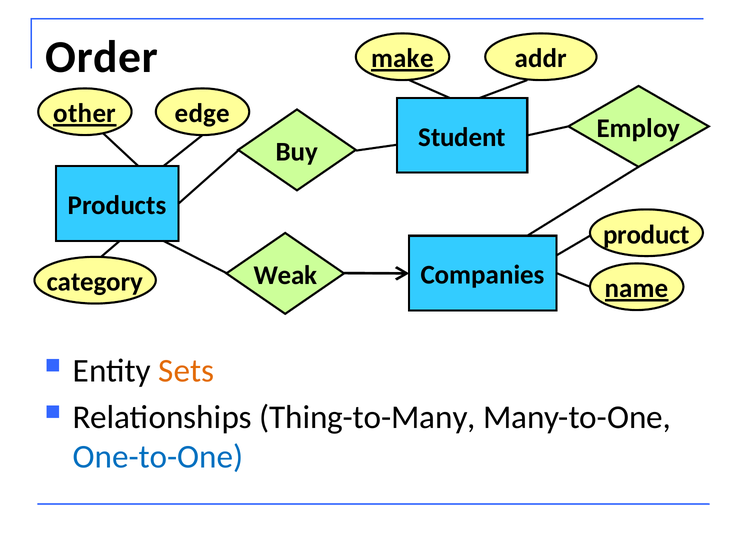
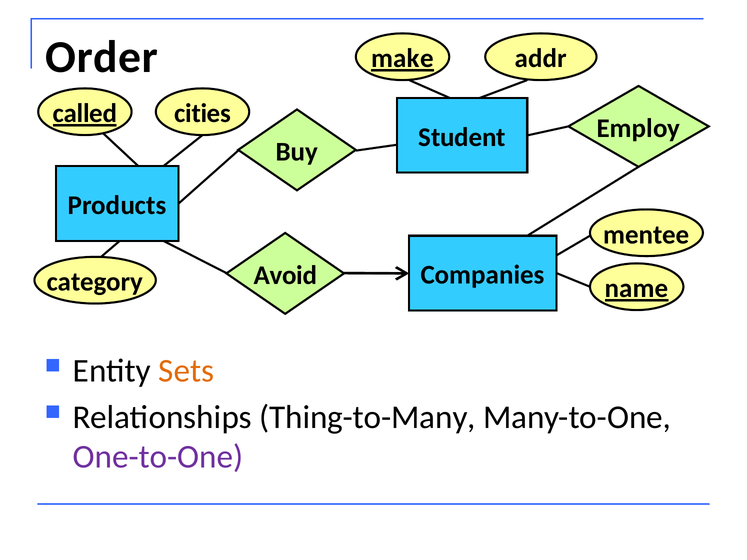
other: other -> called
edge: edge -> cities
product: product -> mentee
Weak: Weak -> Avoid
One-to-One colour: blue -> purple
